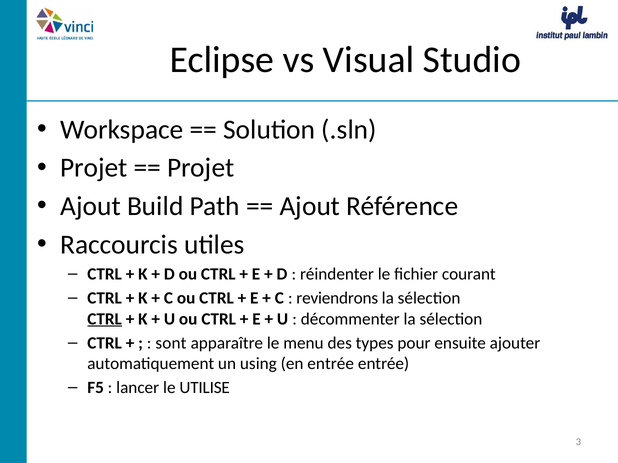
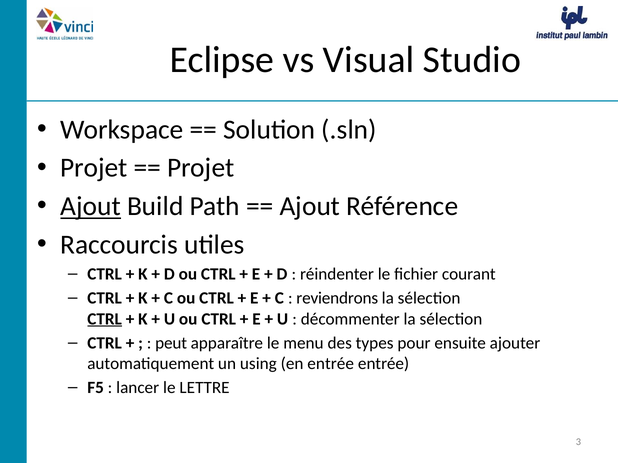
Ajout at (91, 207) underline: none -> present
sont: sont -> peut
UTILISE: UTILISE -> LETTRE
